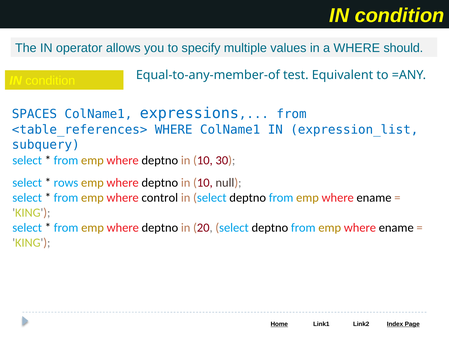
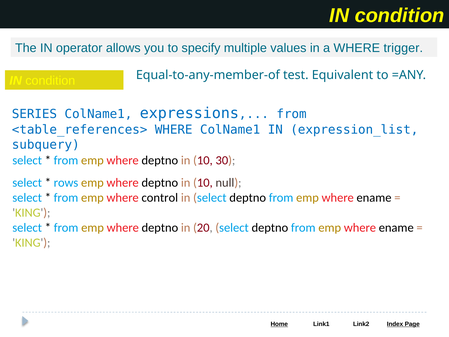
should: should -> trigger
SPACES: SPACES -> SERIES
